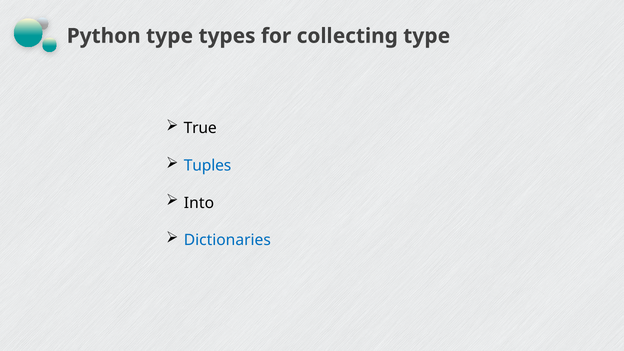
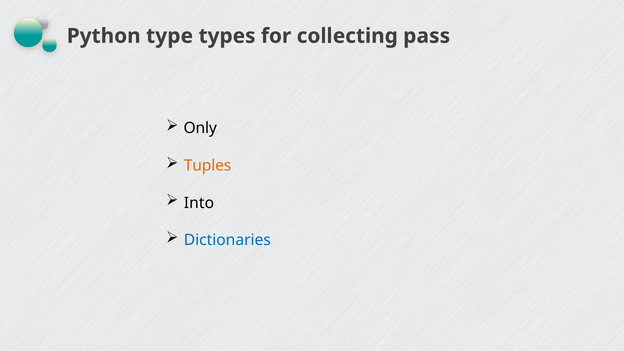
collecting type: type -> pass
True: True -> Only
Tuples colour: blue -> orange
